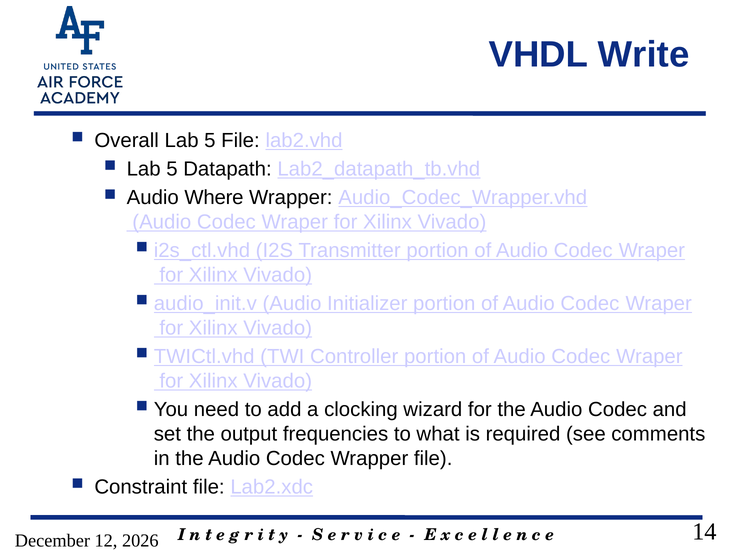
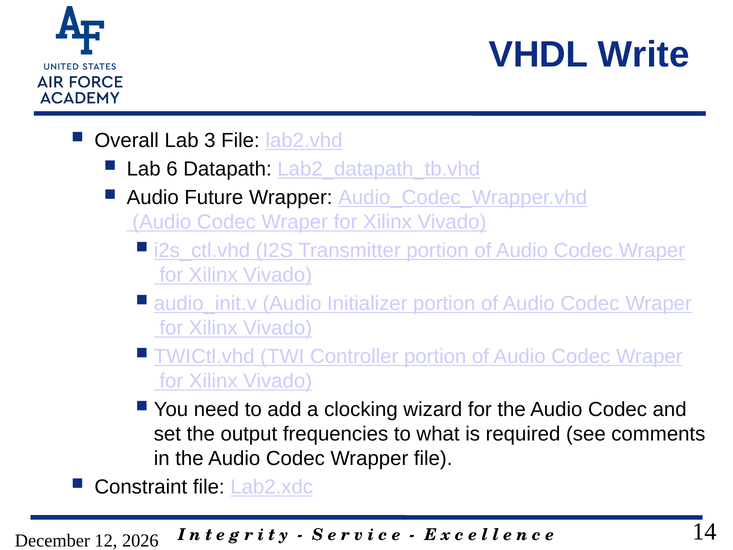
Overall Lab 5: 5 -> 3
5 at (172, 169): 5 -> 6
Where: Where -> Future
